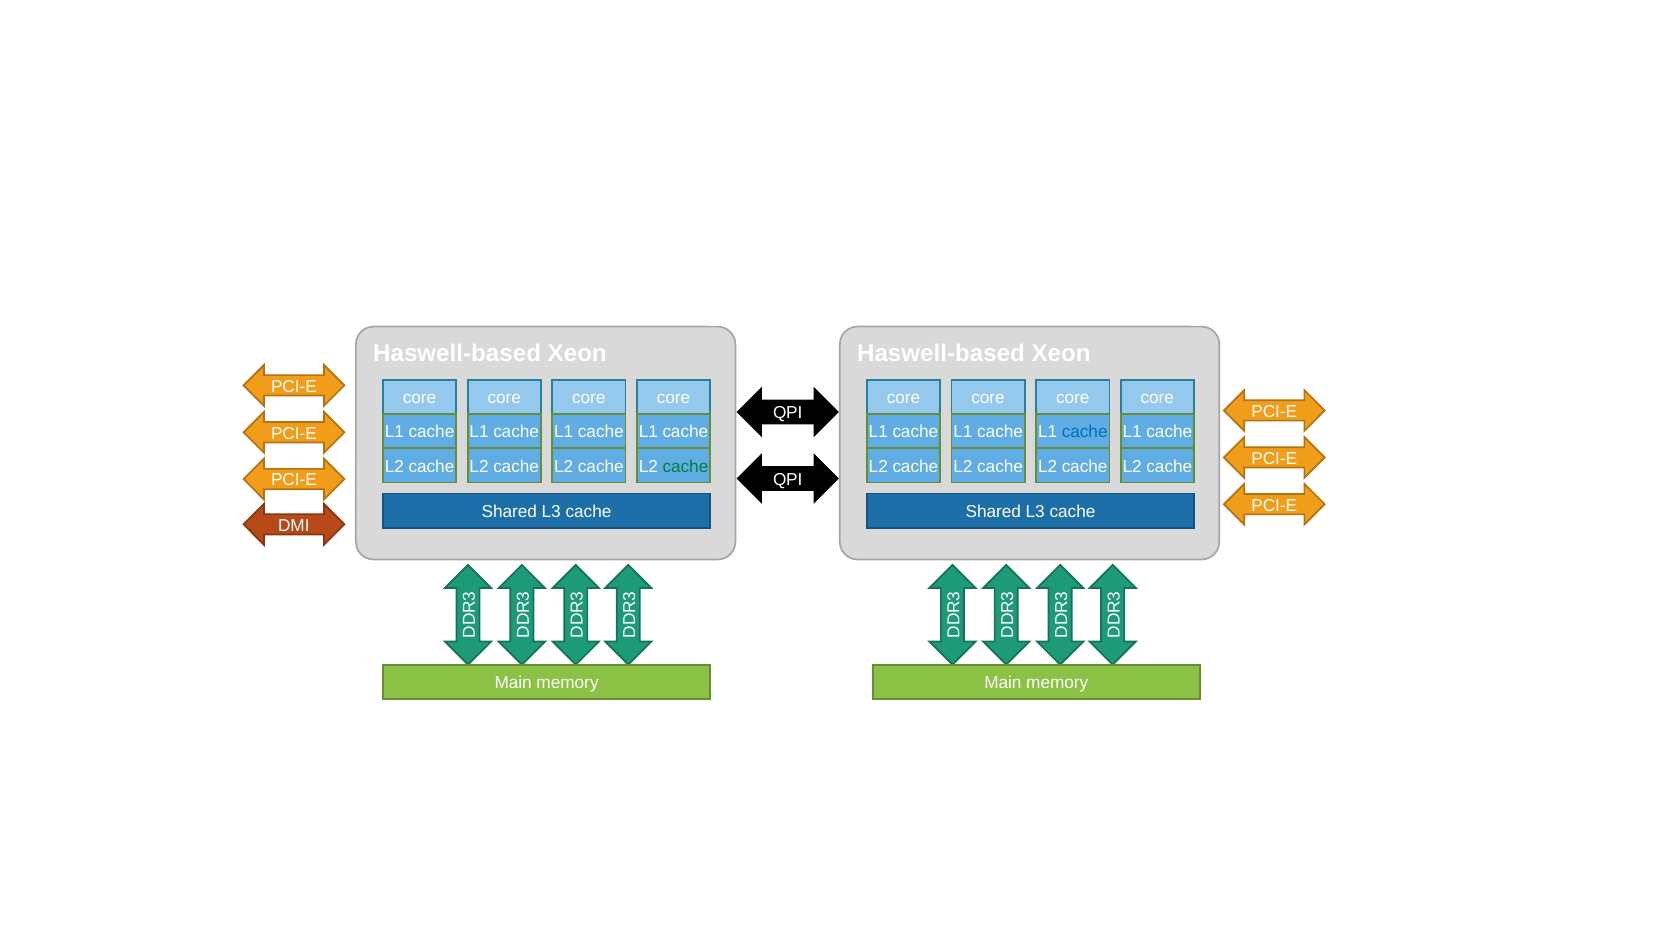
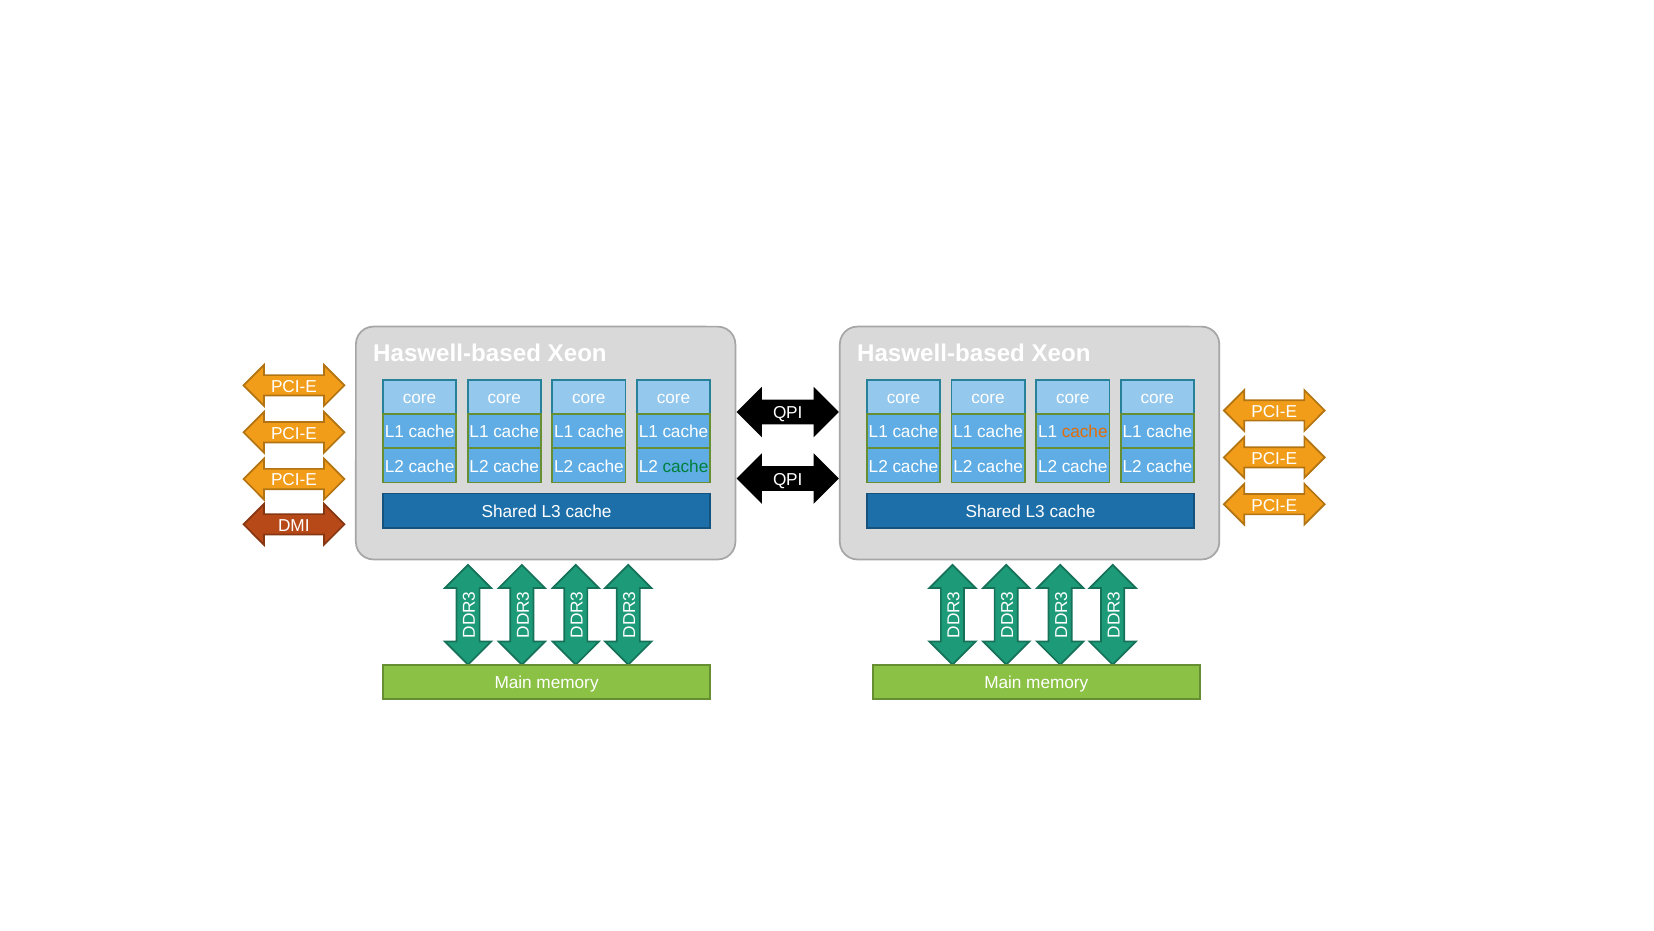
cache at (1085, 432) colour: blue -> orange
